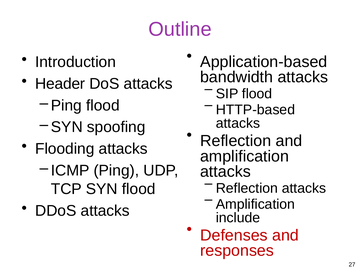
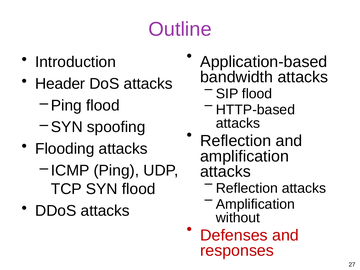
include: include -> without
